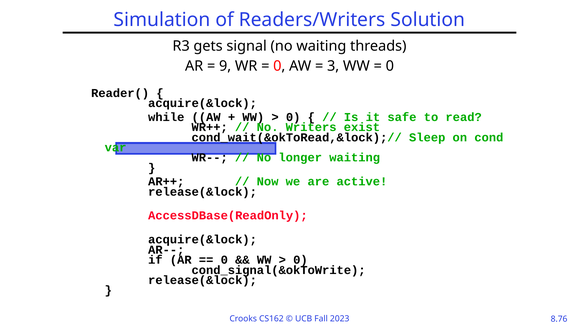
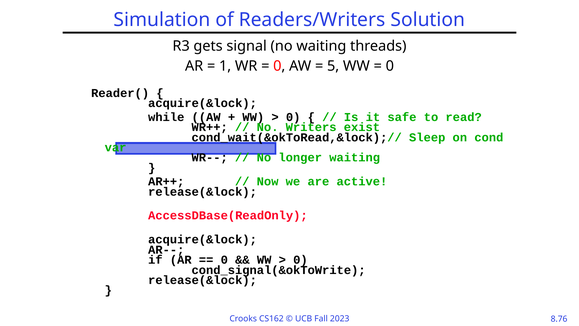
9: 9 -> 1
3: 3 -> 5
